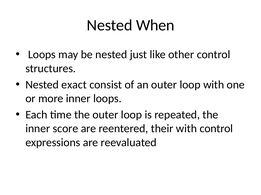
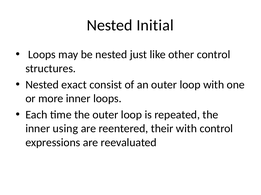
When: When -> Initial
score: score -> using
